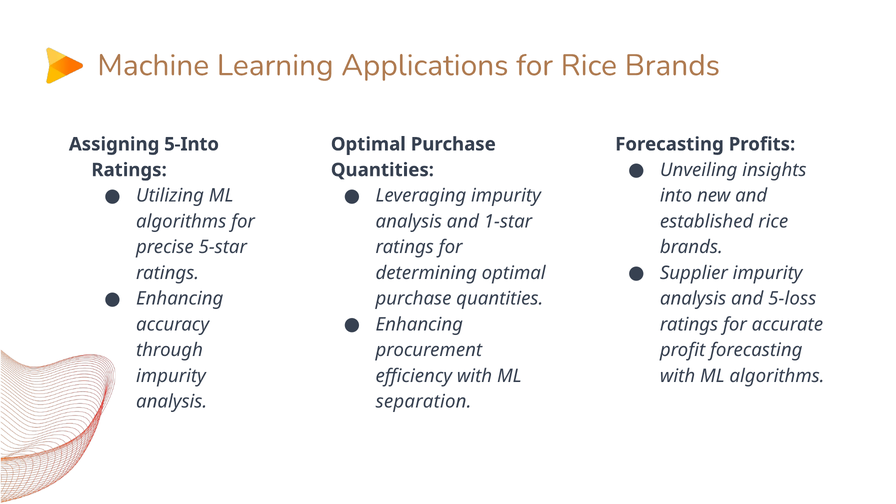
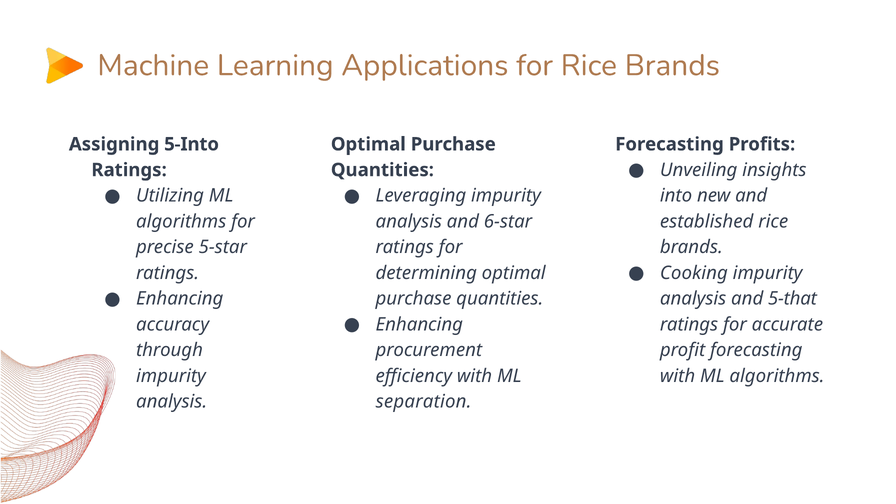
1-star: 1-star -> 6-star
Supplier: Supplier -> Cooking
5-loss: 5-loss -> 5-that
